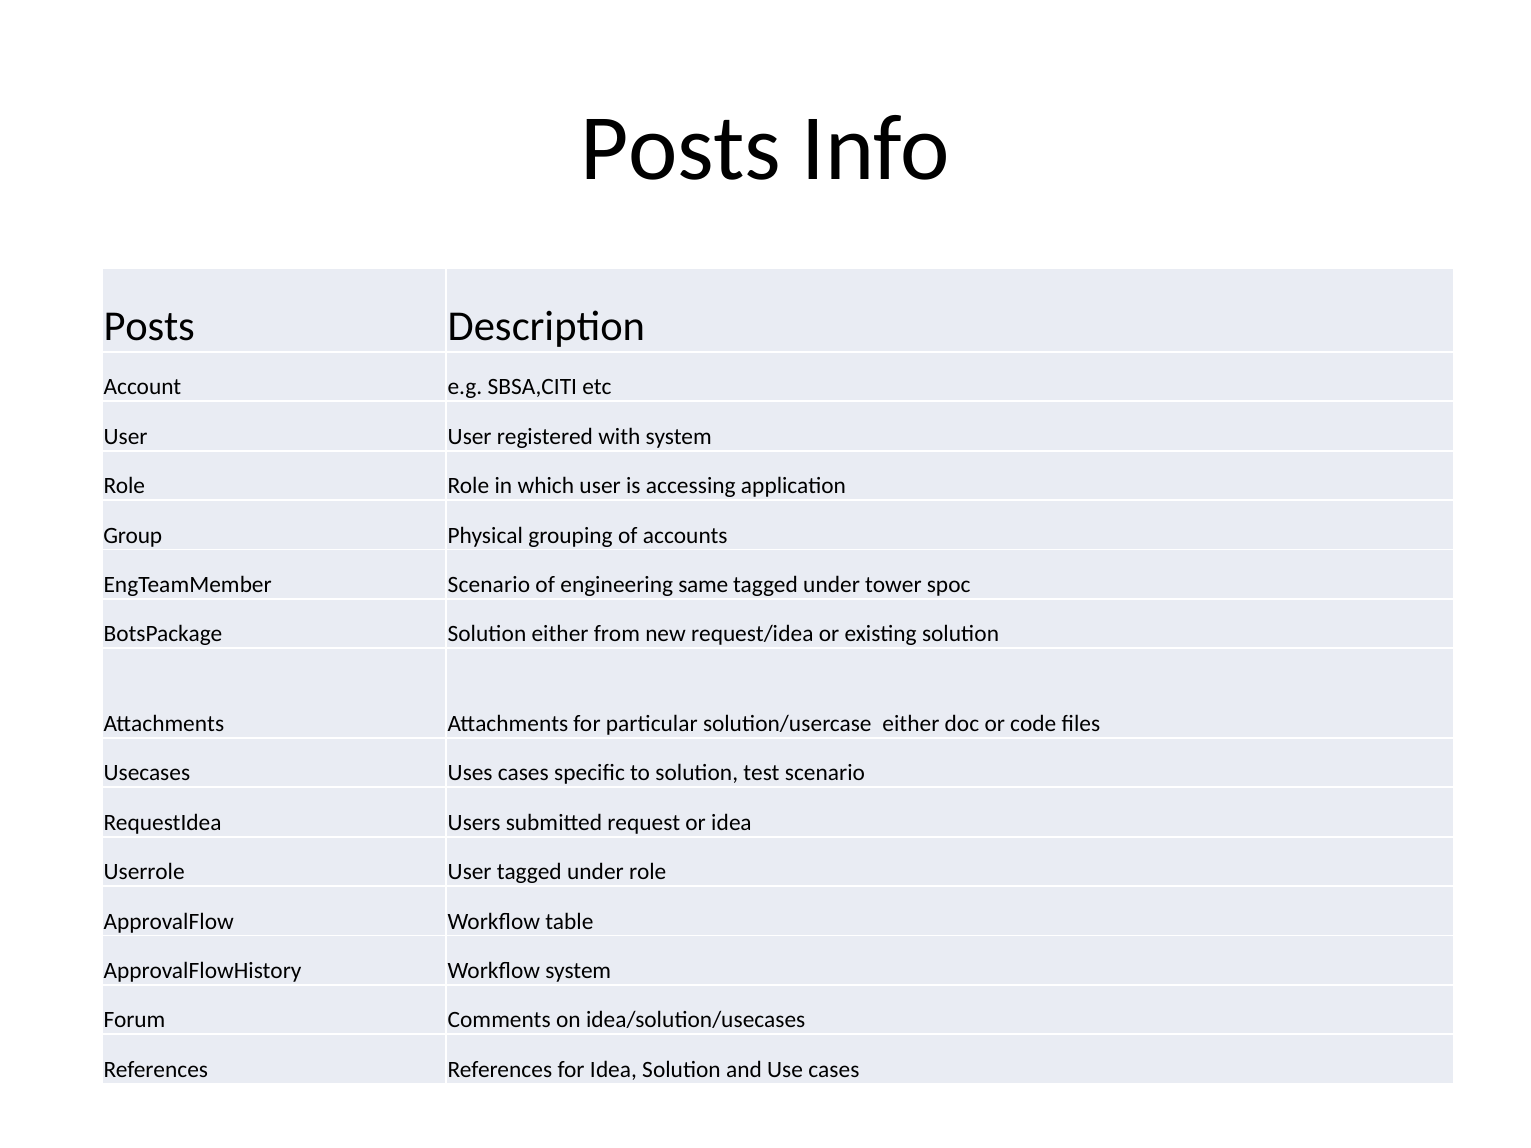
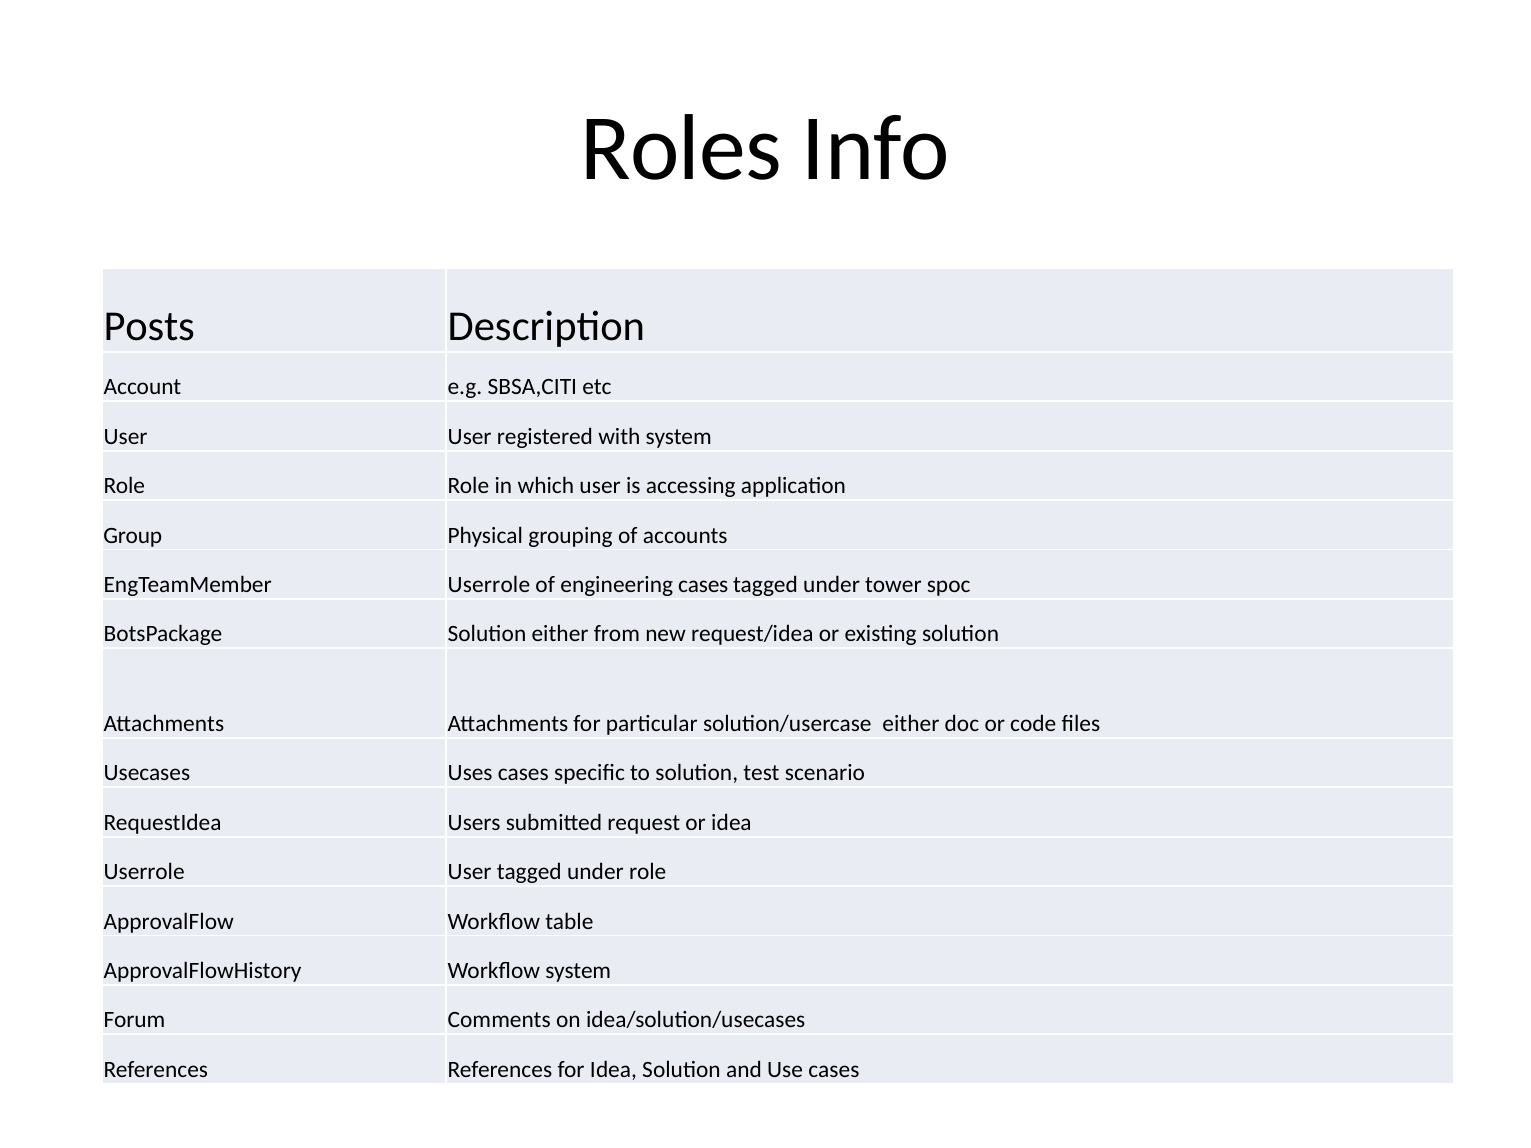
Posts at (681, 148): Posts -> Roles
EngTeamMember Scenario: Scenario -> Userrole
engineering same: same -> cases
